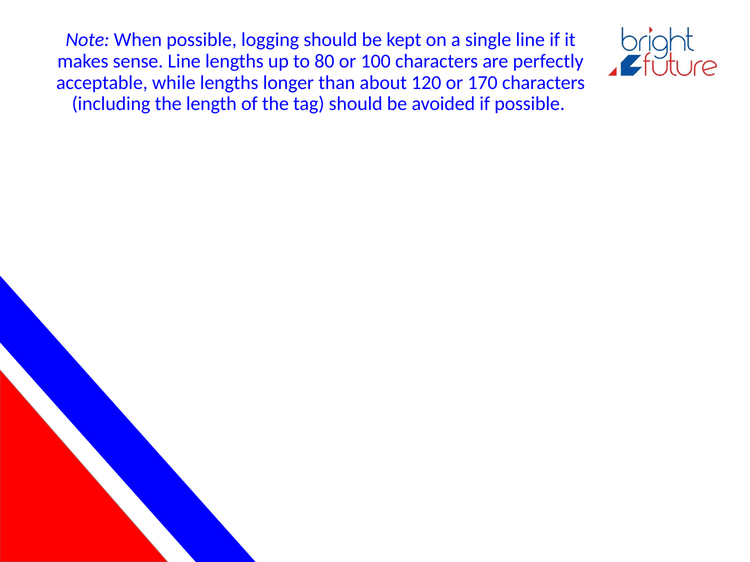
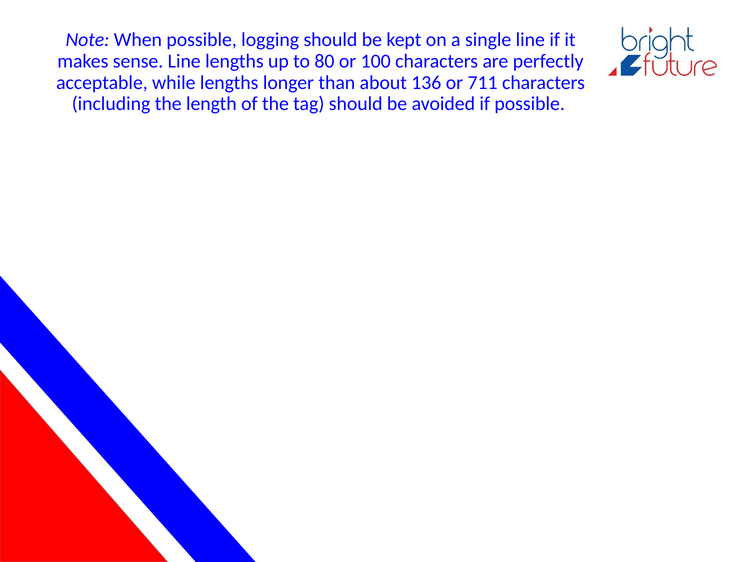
120: 120 -> 136
170: 170 -> 711
